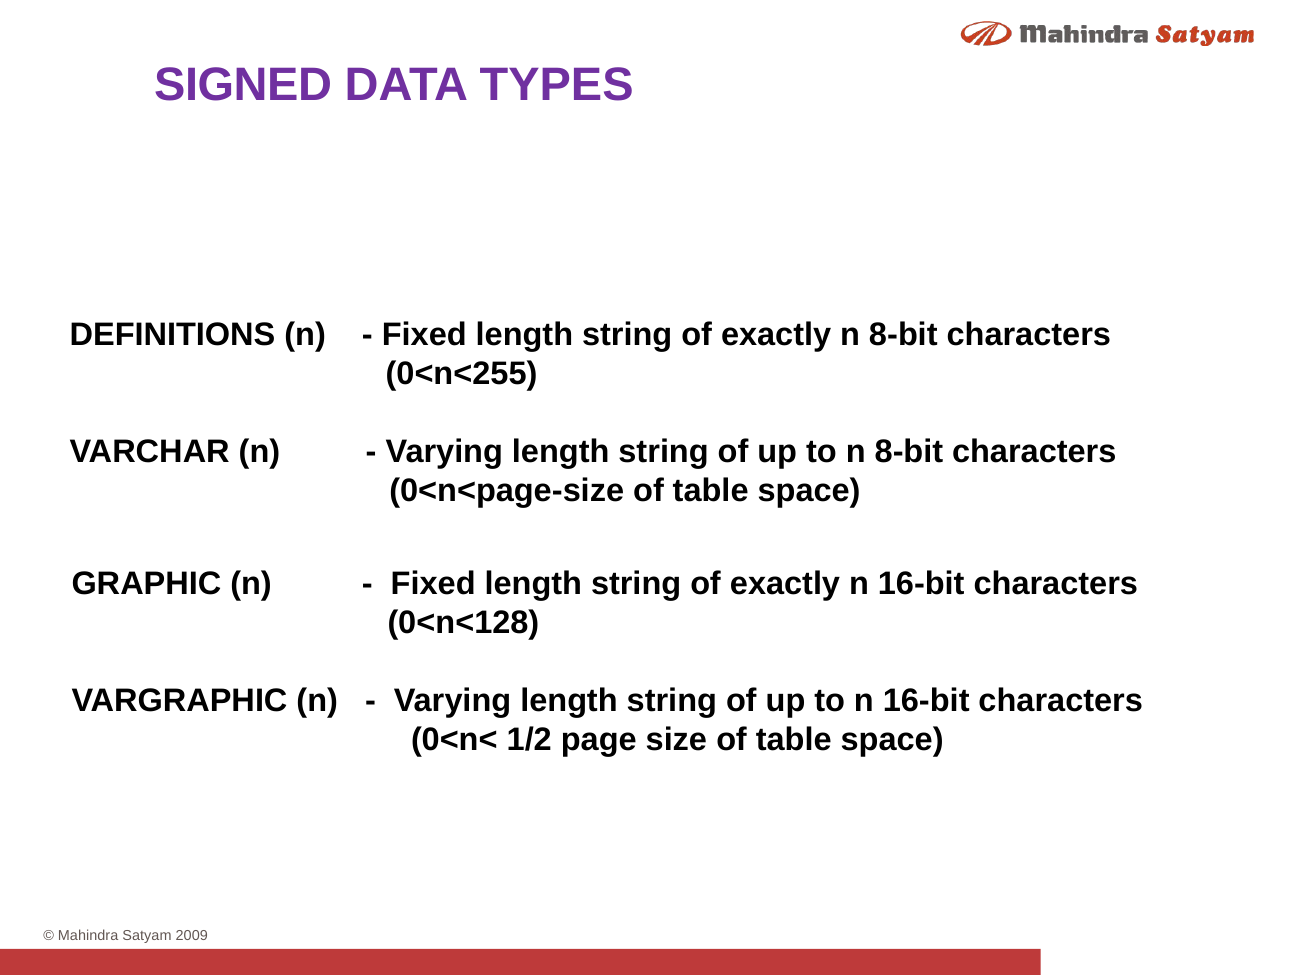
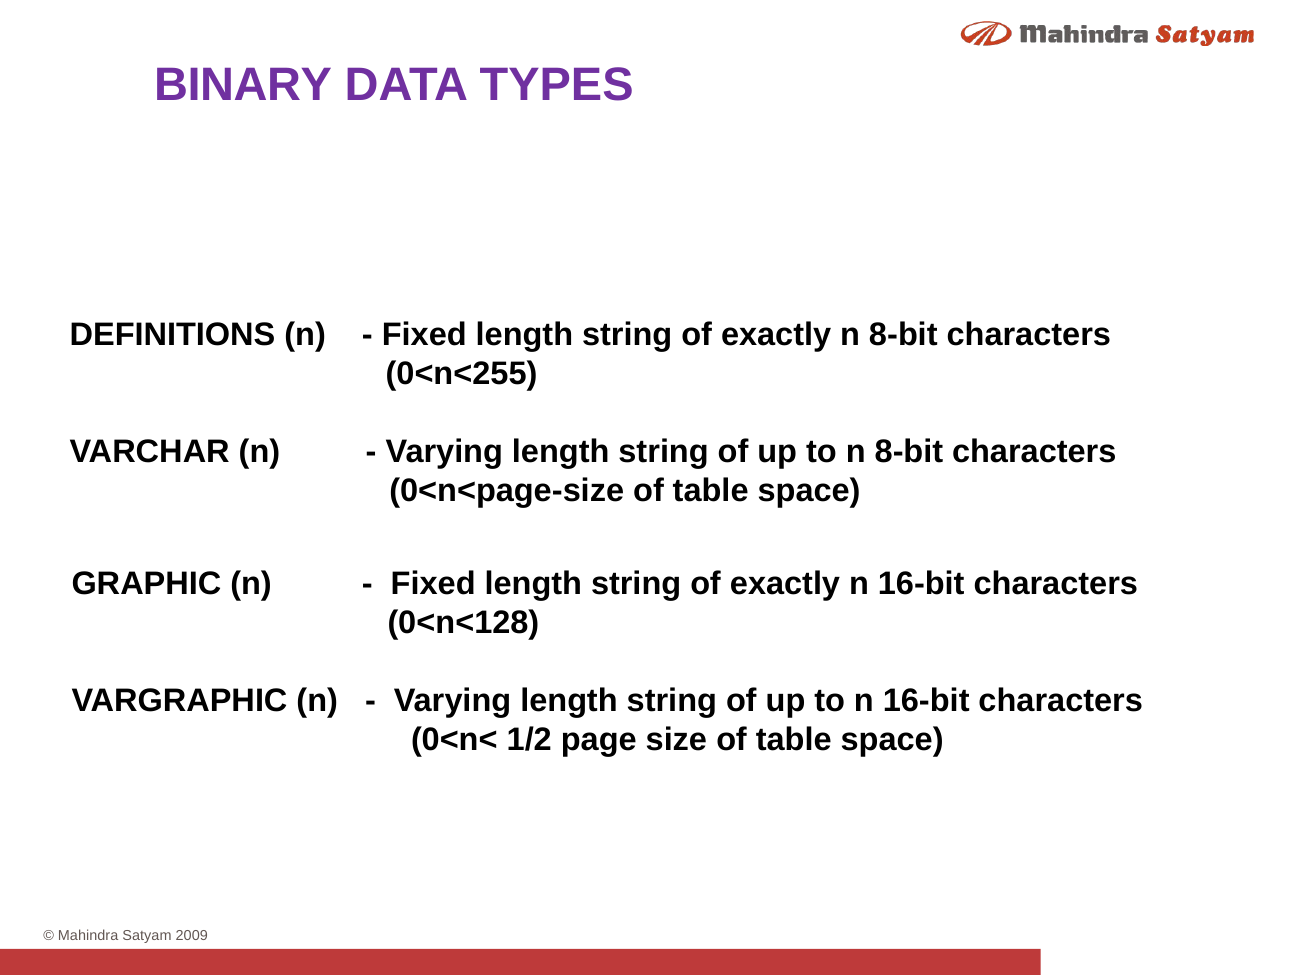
SIGNED: SIGNED -> BINARY
